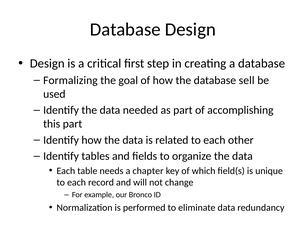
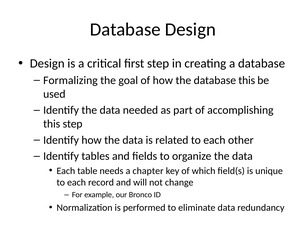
database sell: sell -> this
this part: part -> step
